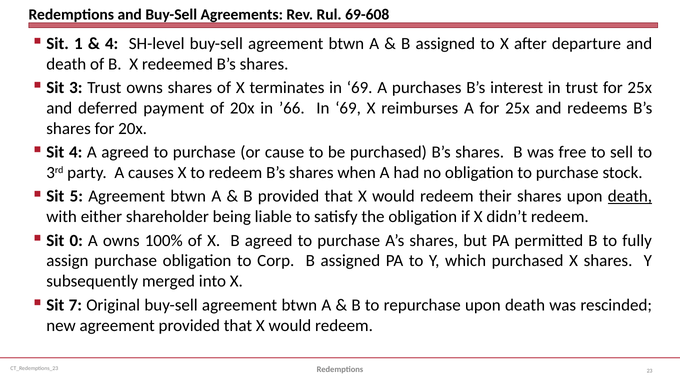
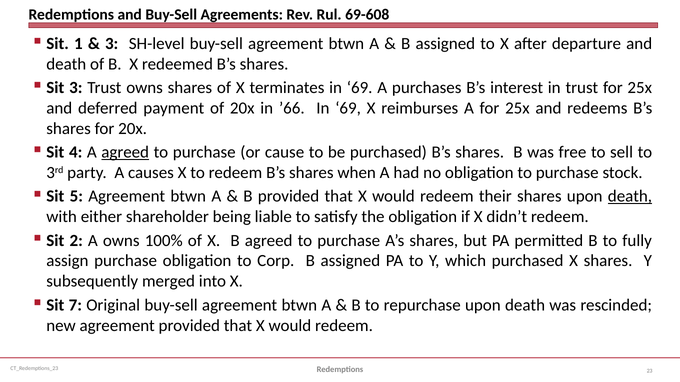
4 at (112, 44): 4 -> 3
agreed at (125, 152) underline: none -> present
0: 0 -> 2
